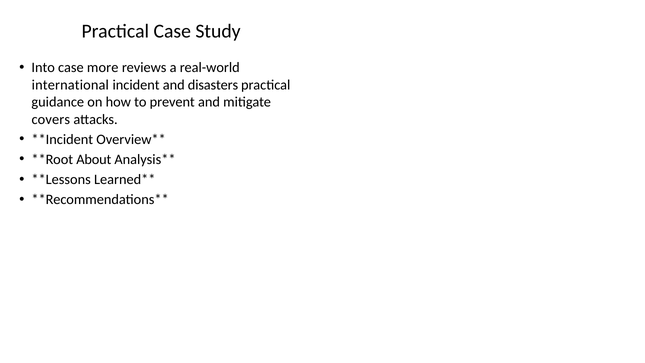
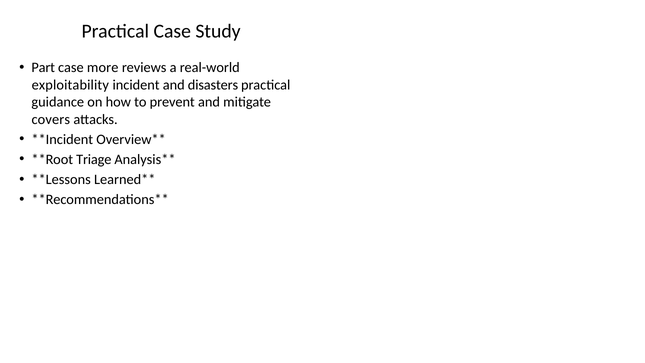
Into: Into -> Part
international: international -> exploitability
About: About -> Triage
